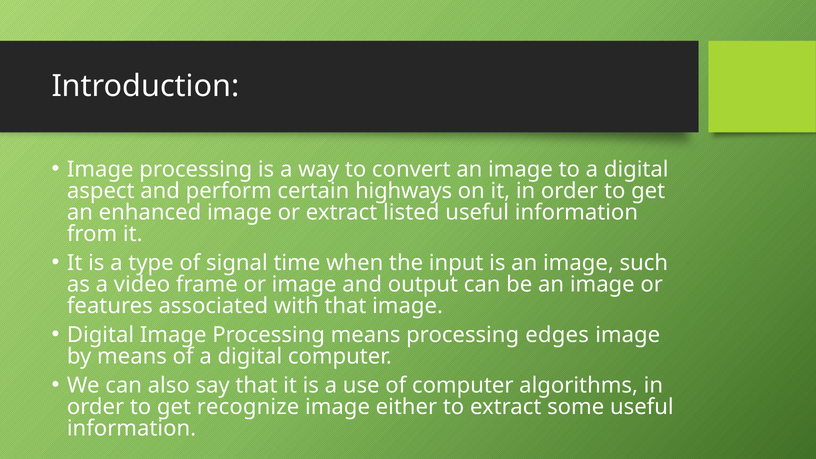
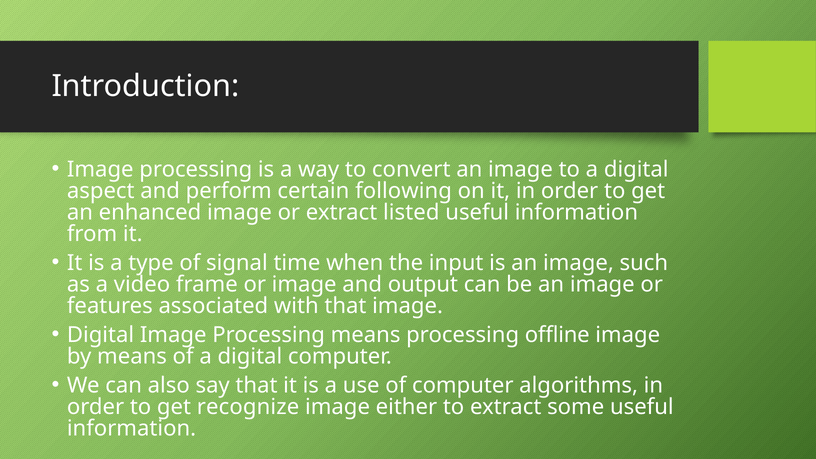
highways: highways -> following
edges: edges -> offline
